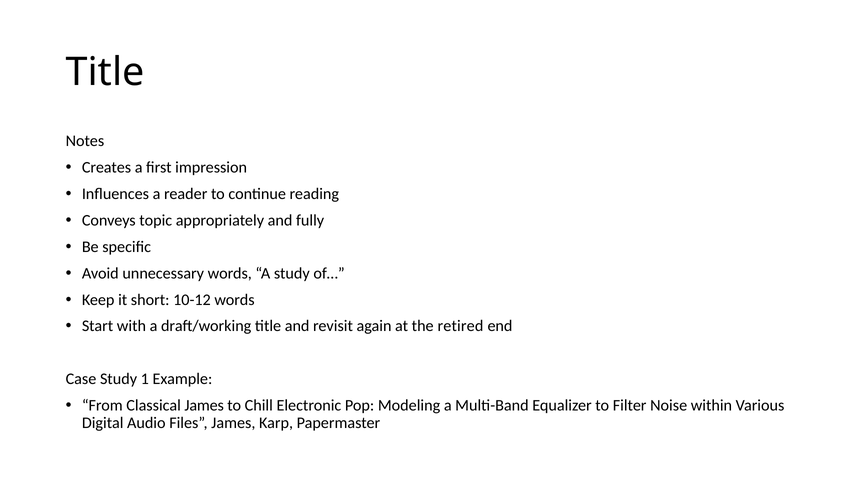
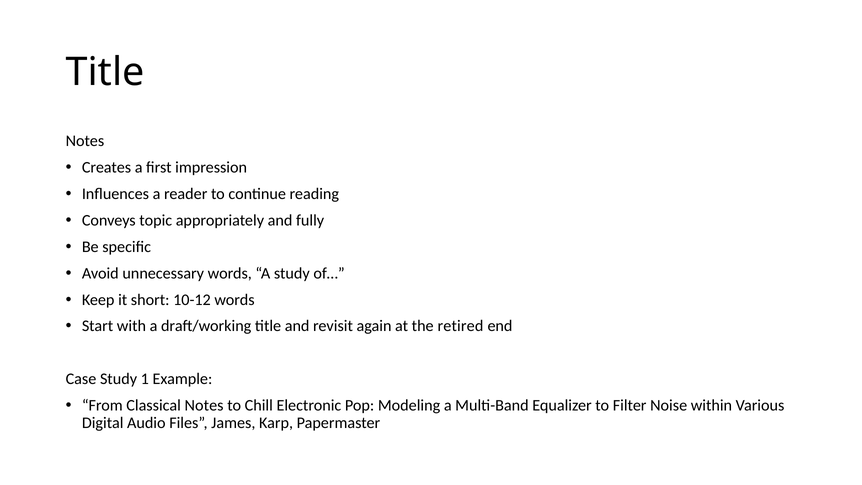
Classical James: James -> Notes
